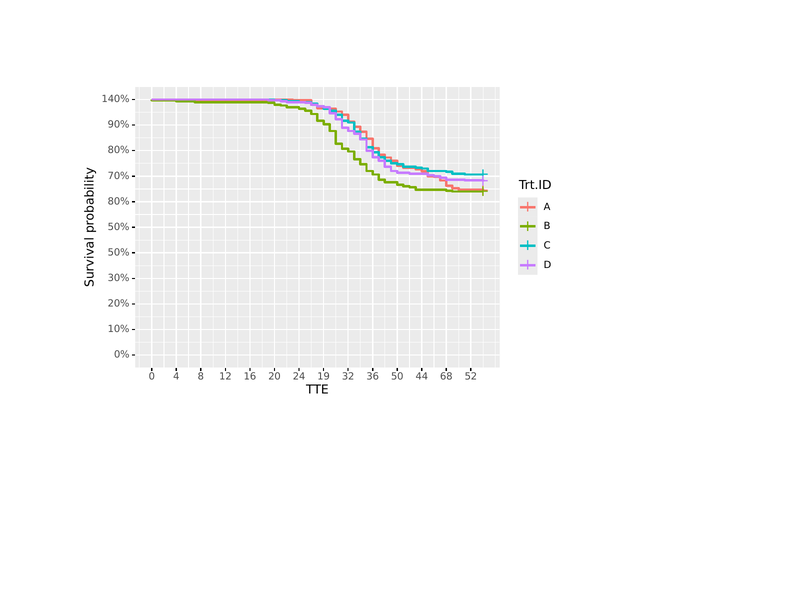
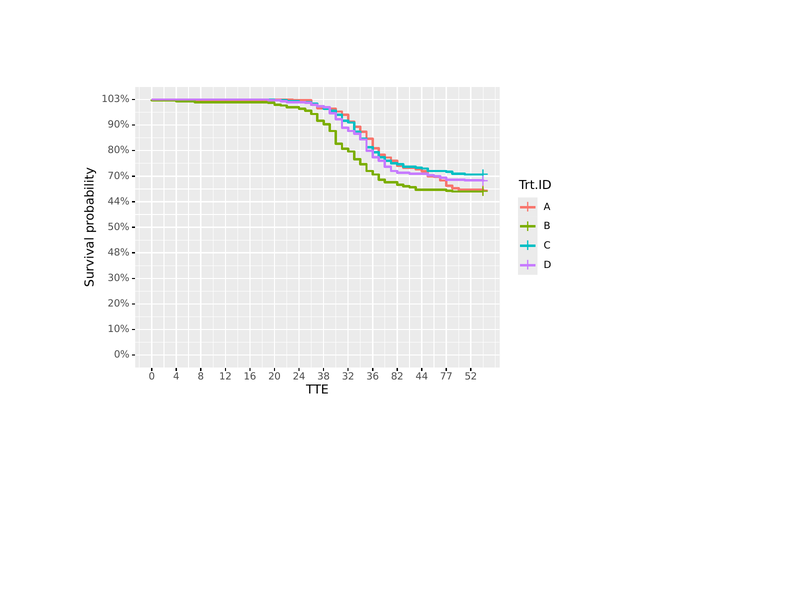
140%: 140% -> 103%
80% at (119, 201): 80% -> 44%
50% at (119, 253): 50% -> 48%
19: 19 -> 38
50: 50 -> 82
68: 68 -> 77
